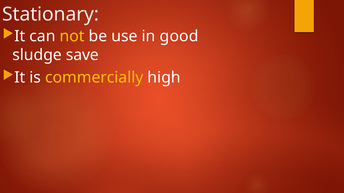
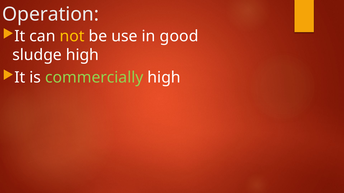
Stationary: Stationary -> Operation
sludge save: save -> high
commercially colour: yellow -> light green
